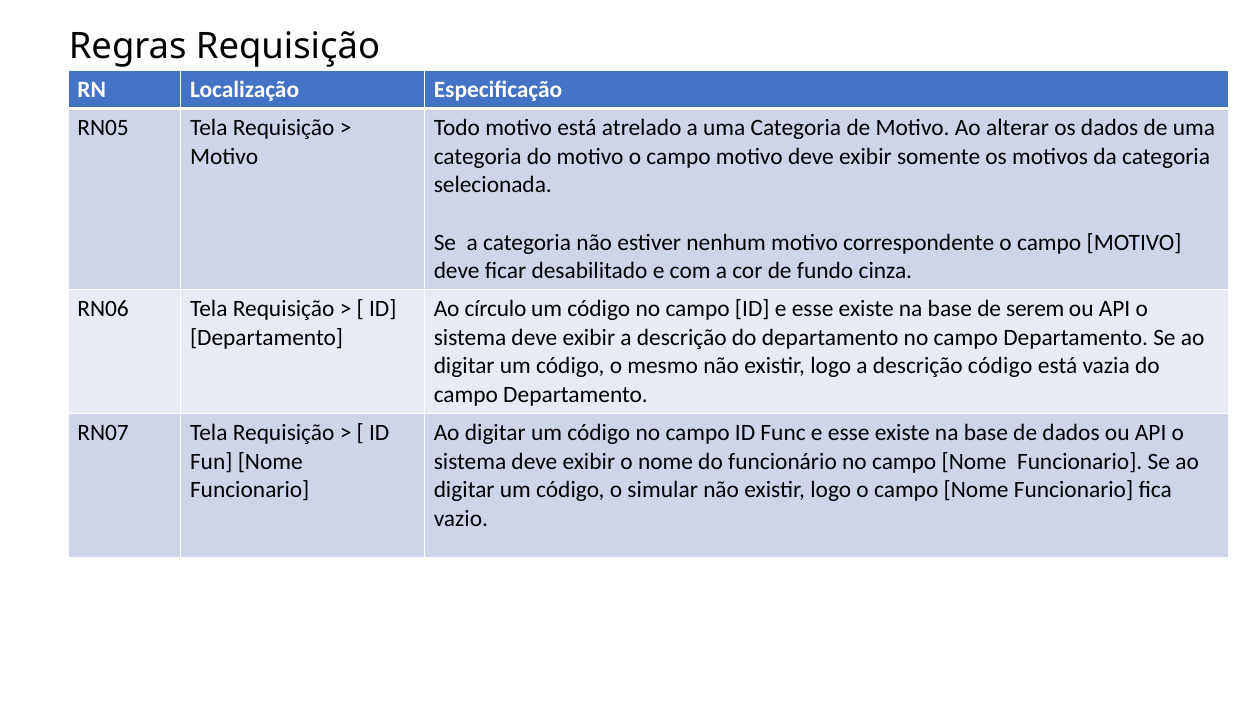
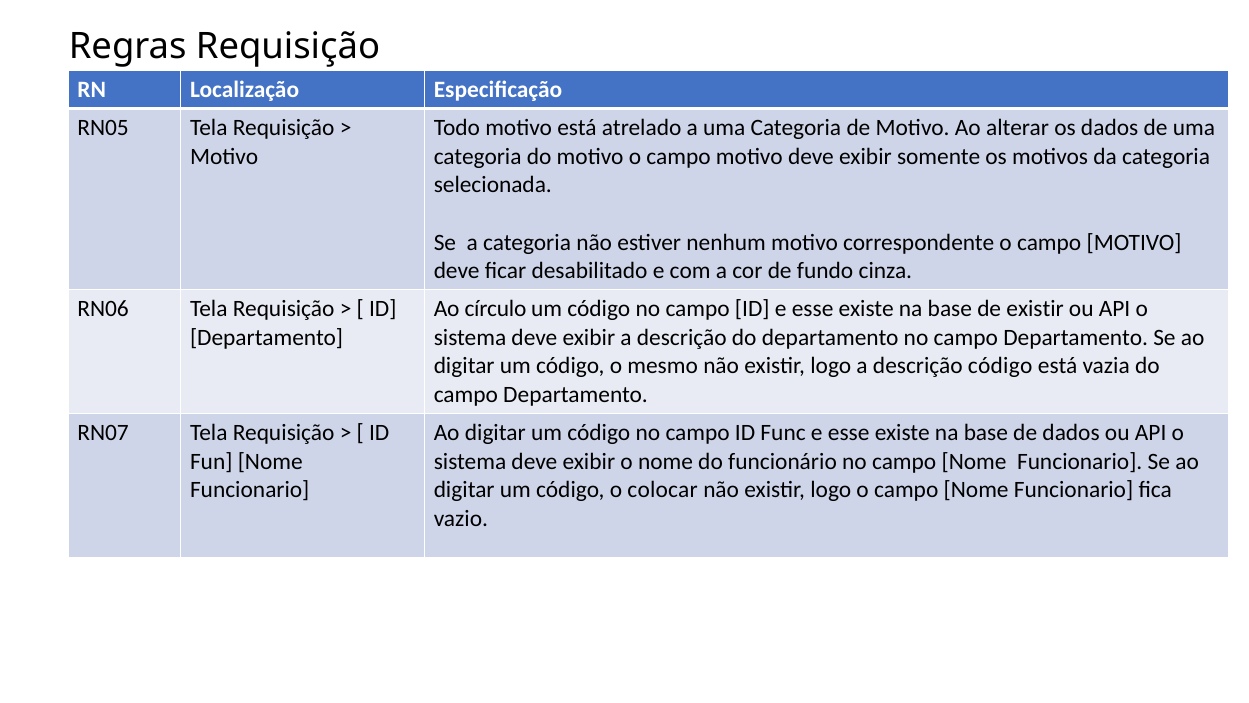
de serem: serem -> existir
simular: simular -> colocar
